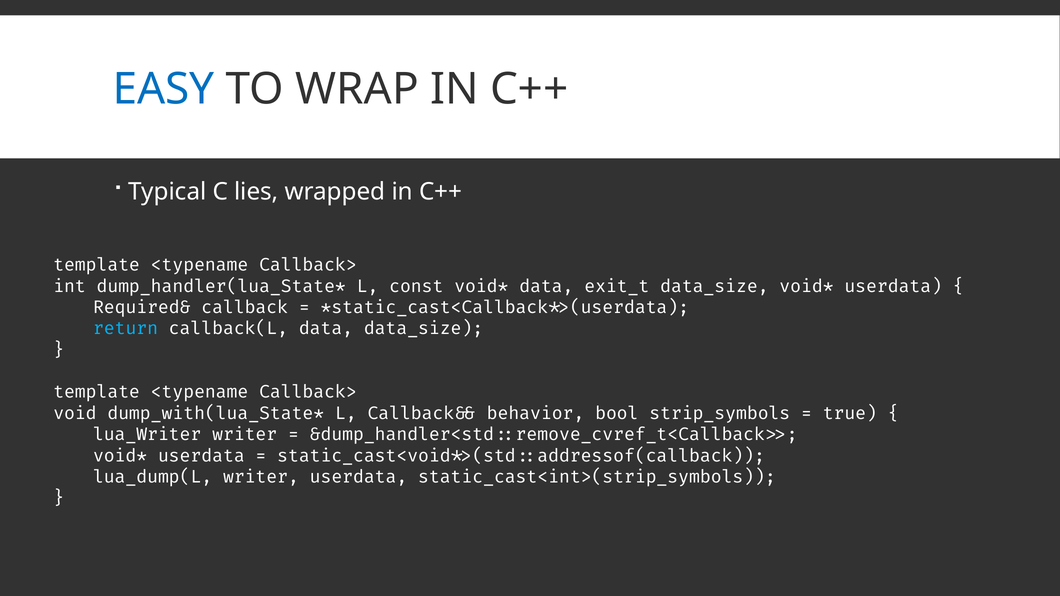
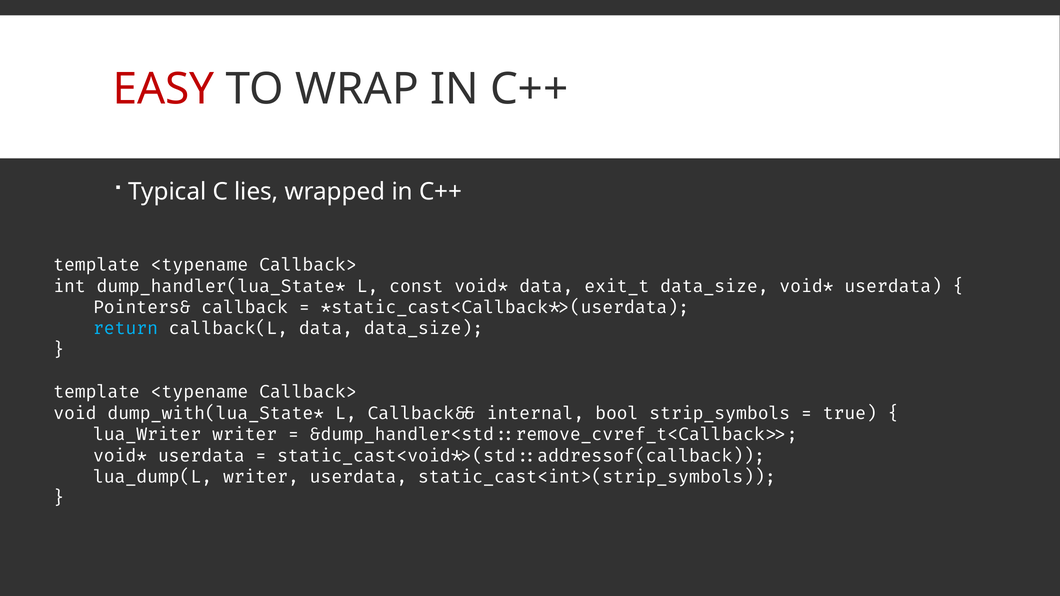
EASY colour: blue -> red
Required&: Required& -> Pointers&
behavior: behavior -> internal
